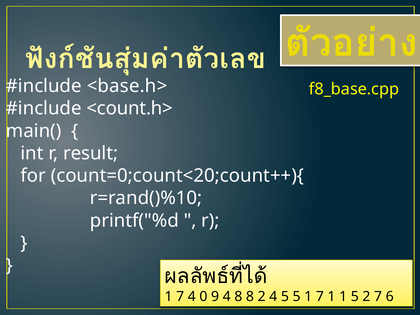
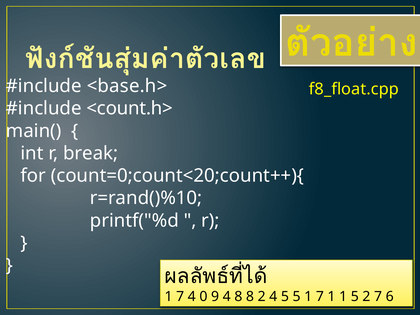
f8_base.cpp: f8_base.cpp -> f8_float.cpp
result: result -> break
